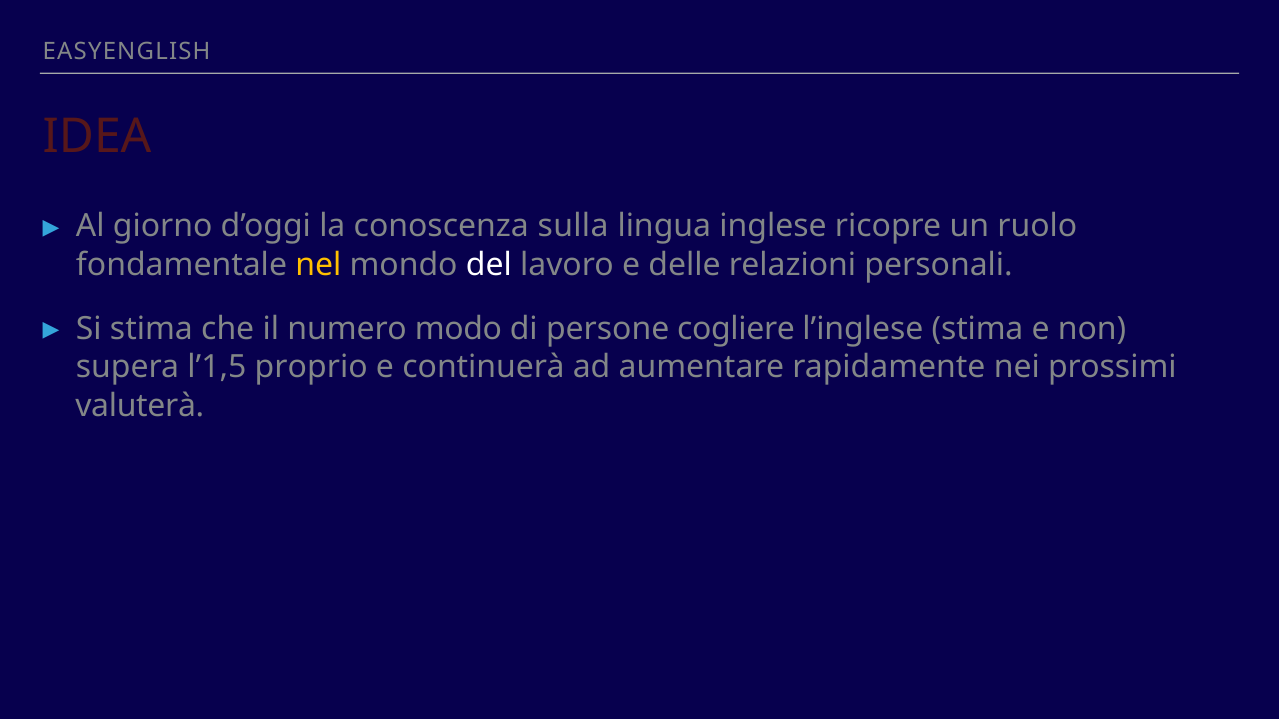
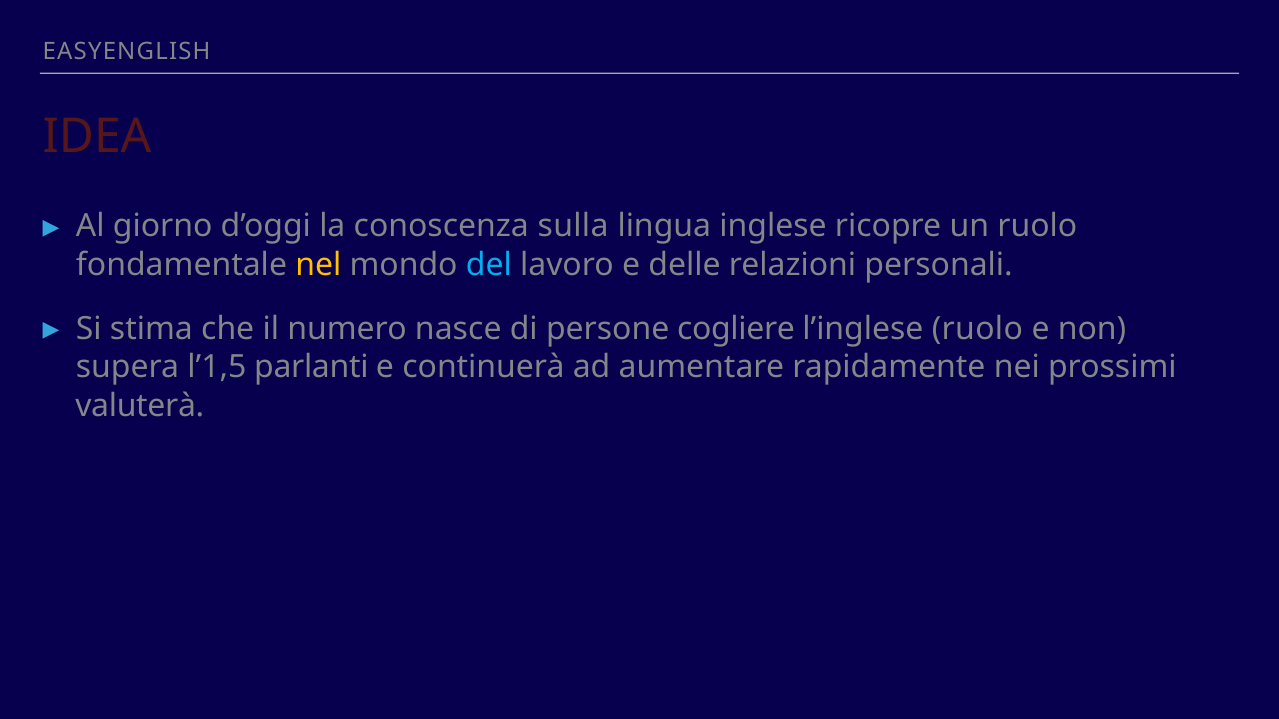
del colour: white -> light blue
modo: modo -> nasce
l’inglese stima: stima -> ruolo
proprio: proprio -> parlanti
